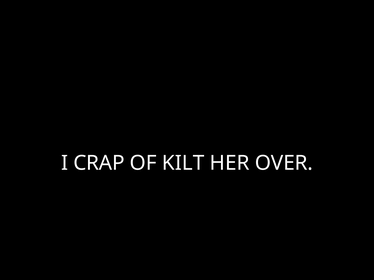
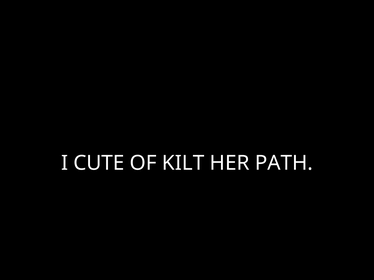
CRAP: CRAP -> CUTE
OVER: OVER -> PATH
